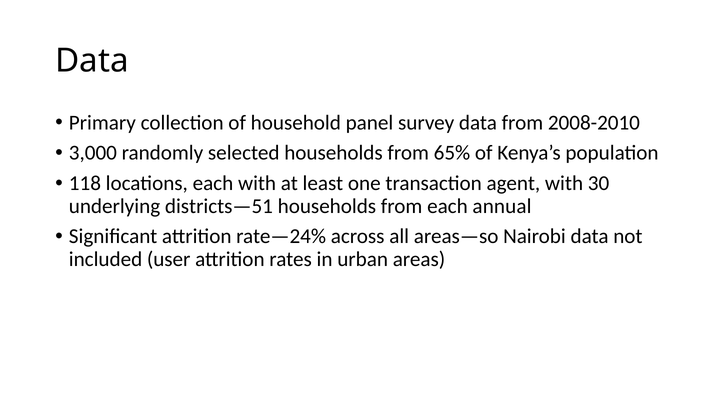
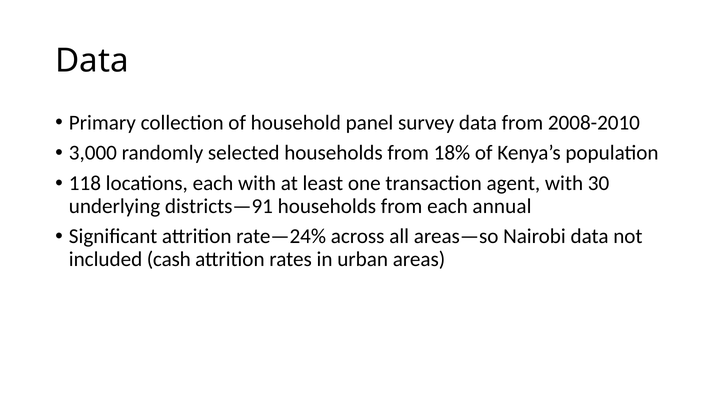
65%: 65% -> 18%
districts—51: districts—51 -> districts—91
user: user -> cash
